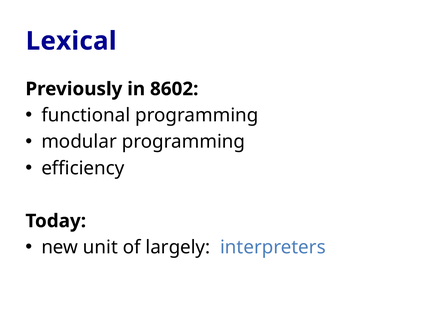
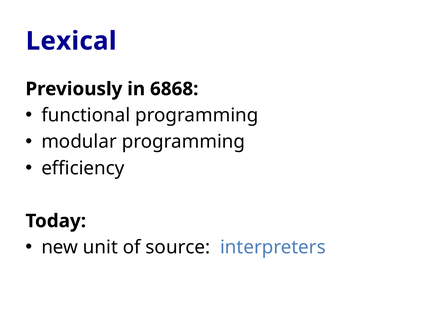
8602: 8602 -> 6868
largely: largely -> source
